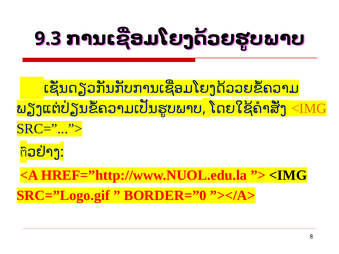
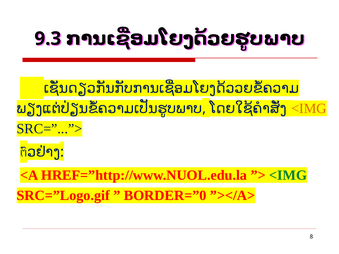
<IMG at (288, 175) colour: black -> green
